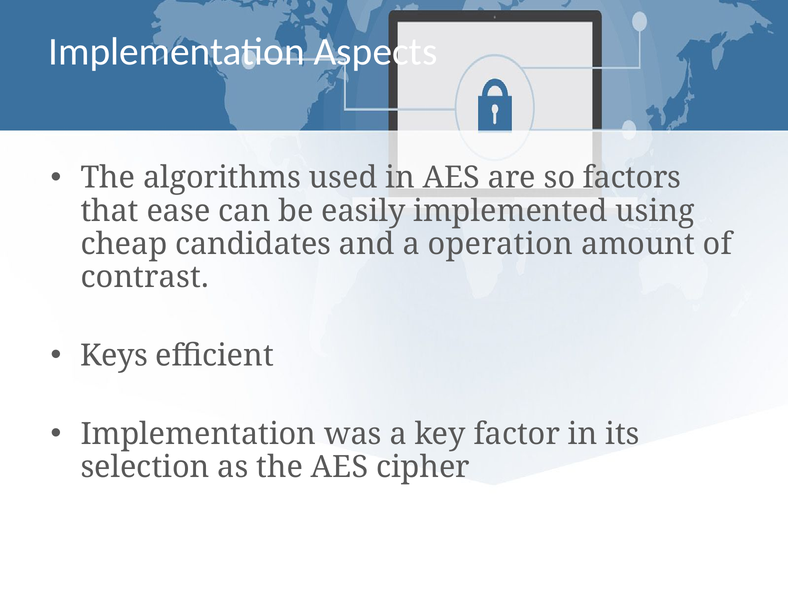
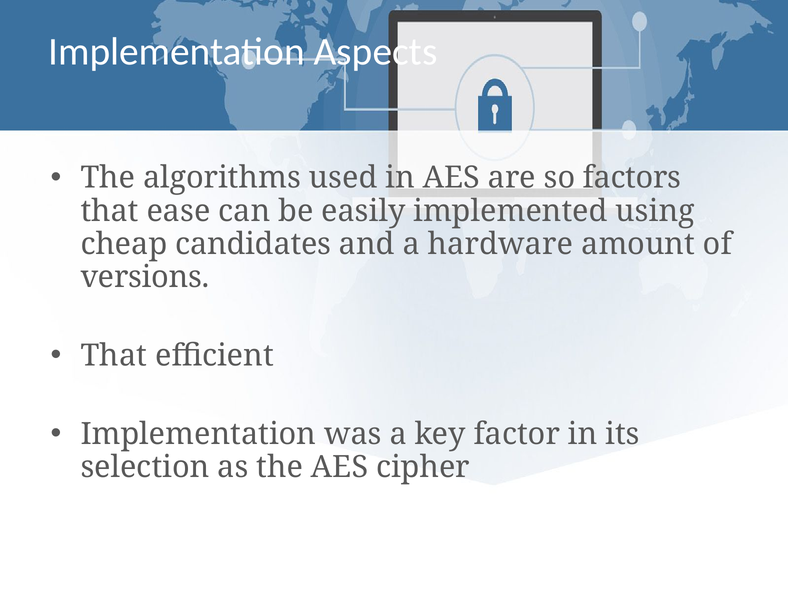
operation: operation -> hardware
contrast: contrast -> versions
Keys at (114, 356): Keys -> That
